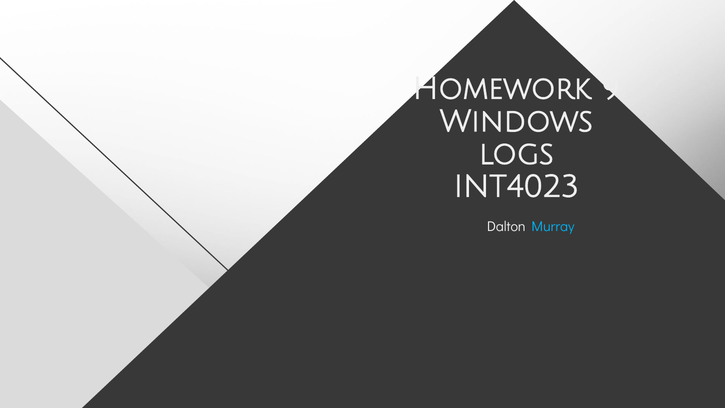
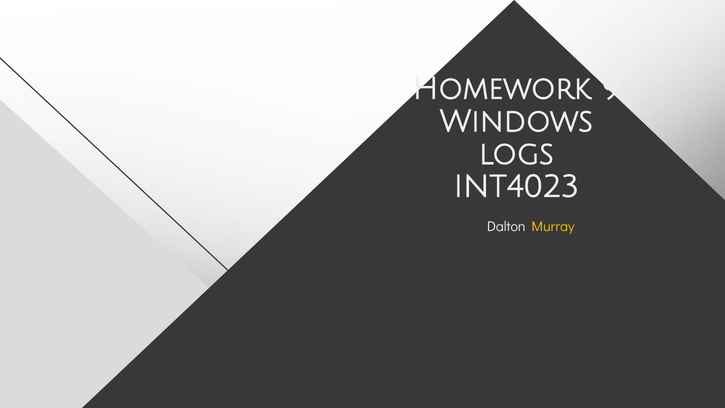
Murray colour: light blue -> yellow
